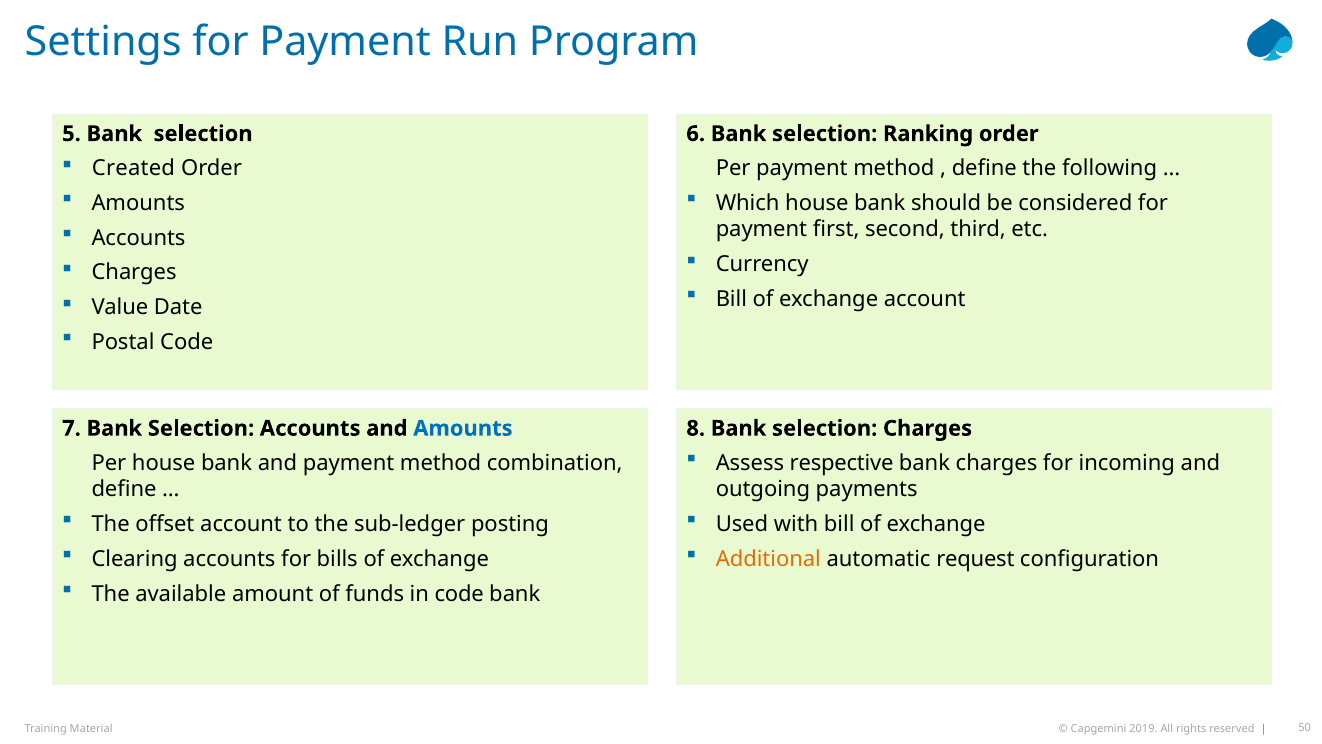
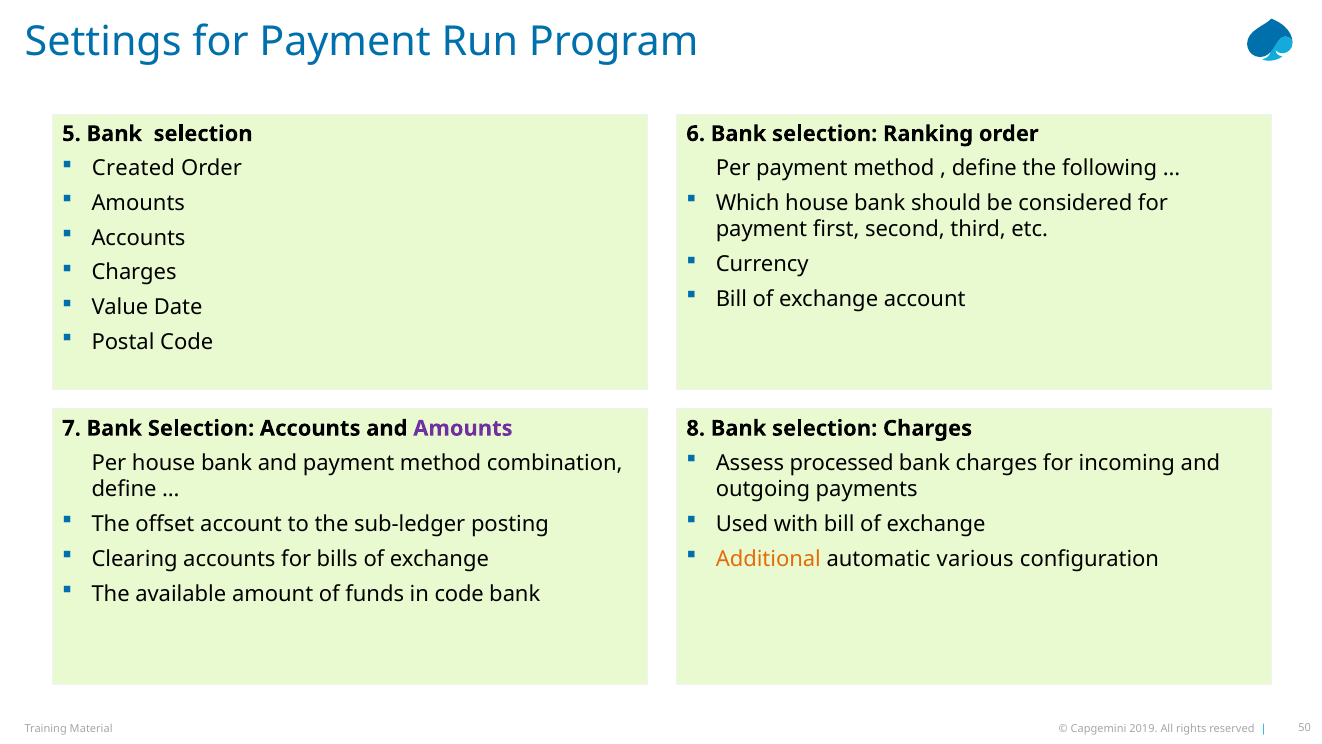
Amounts at (463, 428) colour: blue -> purple
respective: respective -> processed
request: request -> various
